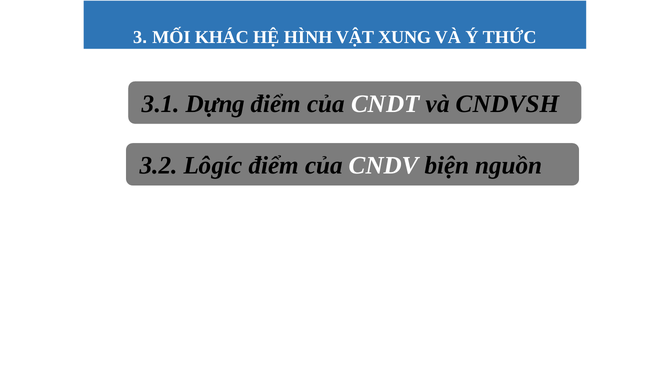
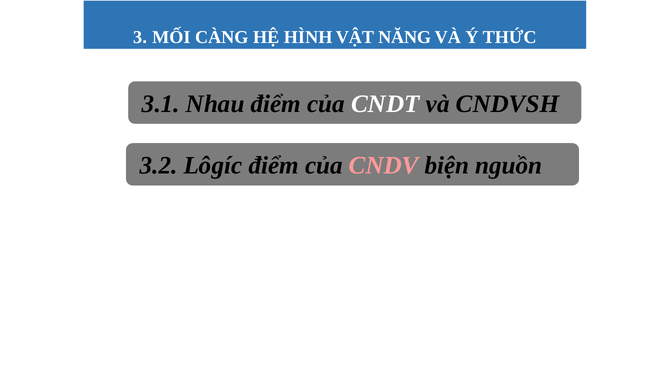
KHÁC: KHÁC -> CÀNG
XUNG: XUNG -> NĂNG
Dựng: Dựng -> Nhau
CNDV colour: white -> pink
